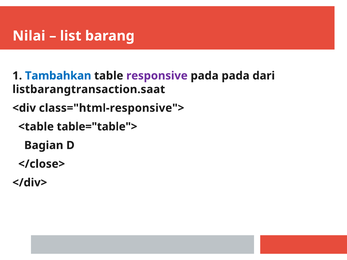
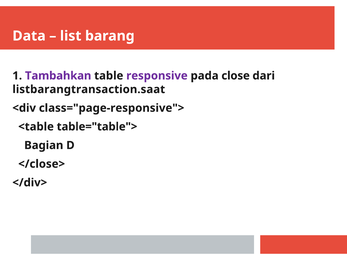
Nilai: Nilai -> Data
Tambahkan colour: blue -> purple
pada pada: pada -> close
class="html-responsive">: class="html-responsive"> -> class="page-responsive">
